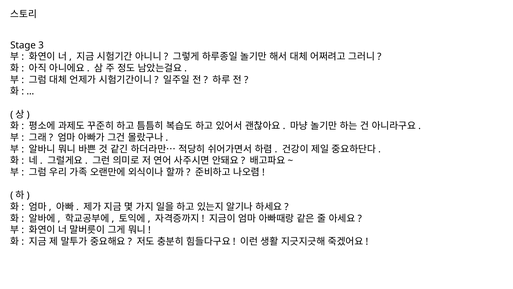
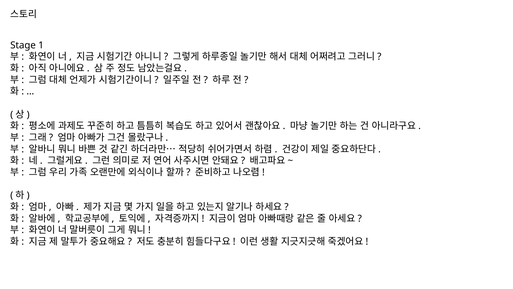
3: 3 -> 1
